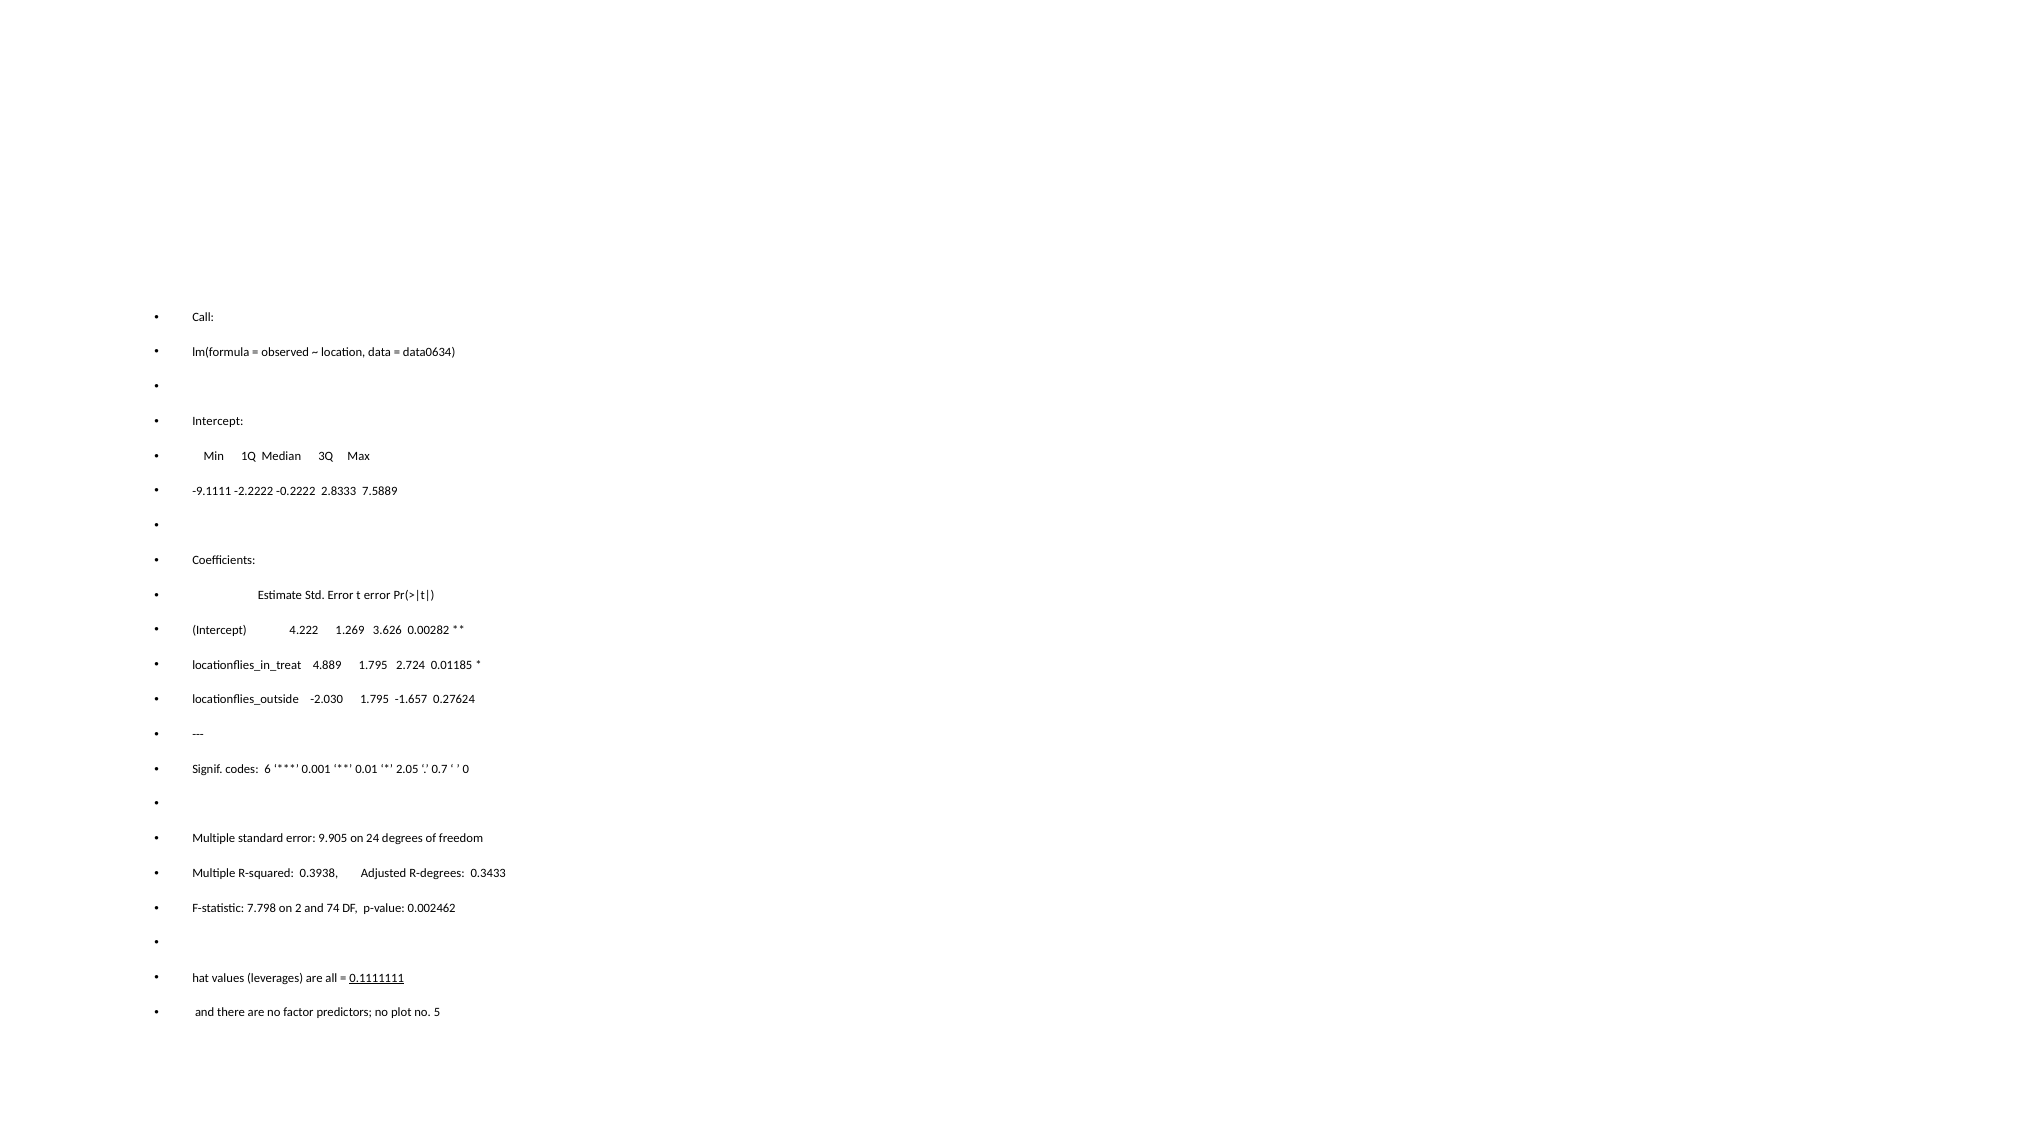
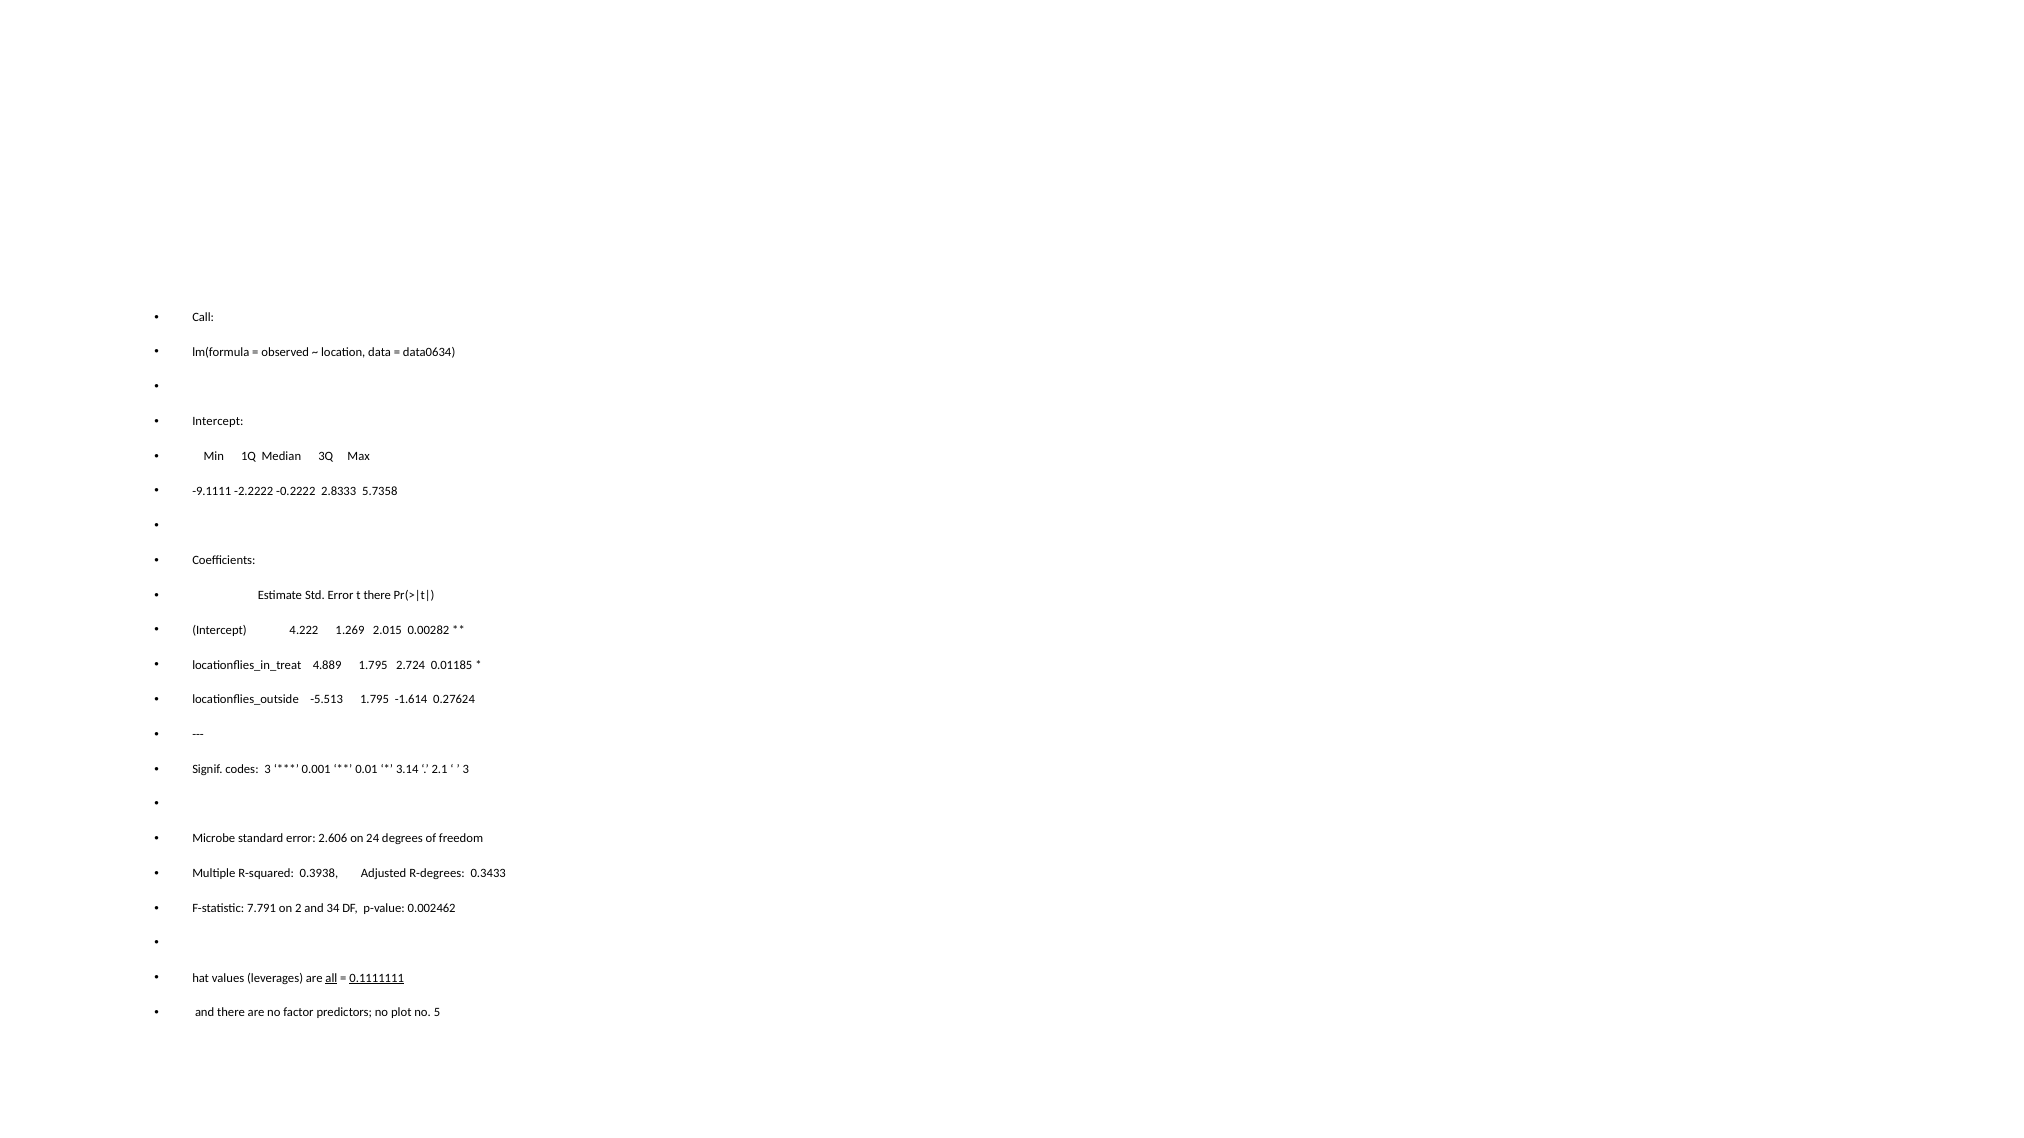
7.5889: 7.5889 -> 5.7358
t error: error -> there
3.626: 3.626 -> 2.015
-2.030: -2.030 -> -5.513
-1.657: -1.657 -> -1.614
codes 6: 6 -> 3
2.05: 2.05 -> 3.14
0.7: 0.7 -> 2.1
0 at (466, 770): 0 -> 3
Multiple at (214, 839): Multiple -> Microbe
9.905: 9.905 -> 2.606
7.798: 7.798 -> 7.791
74: 74 -> 34
all underline: none -> present
